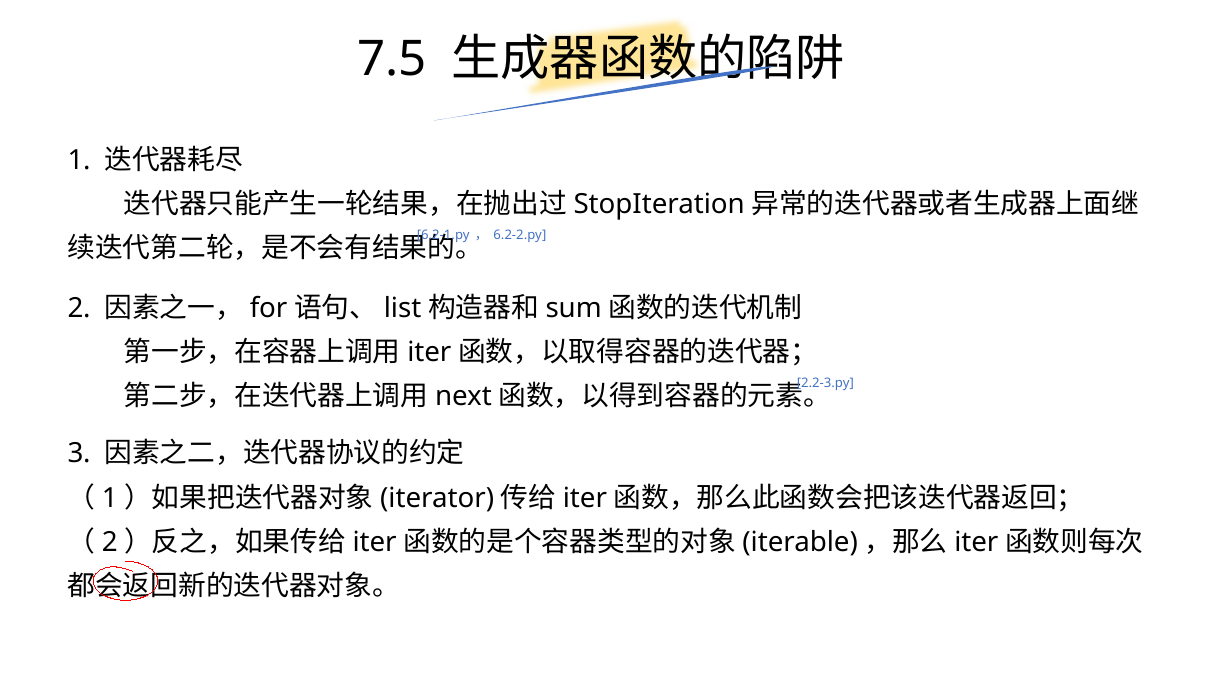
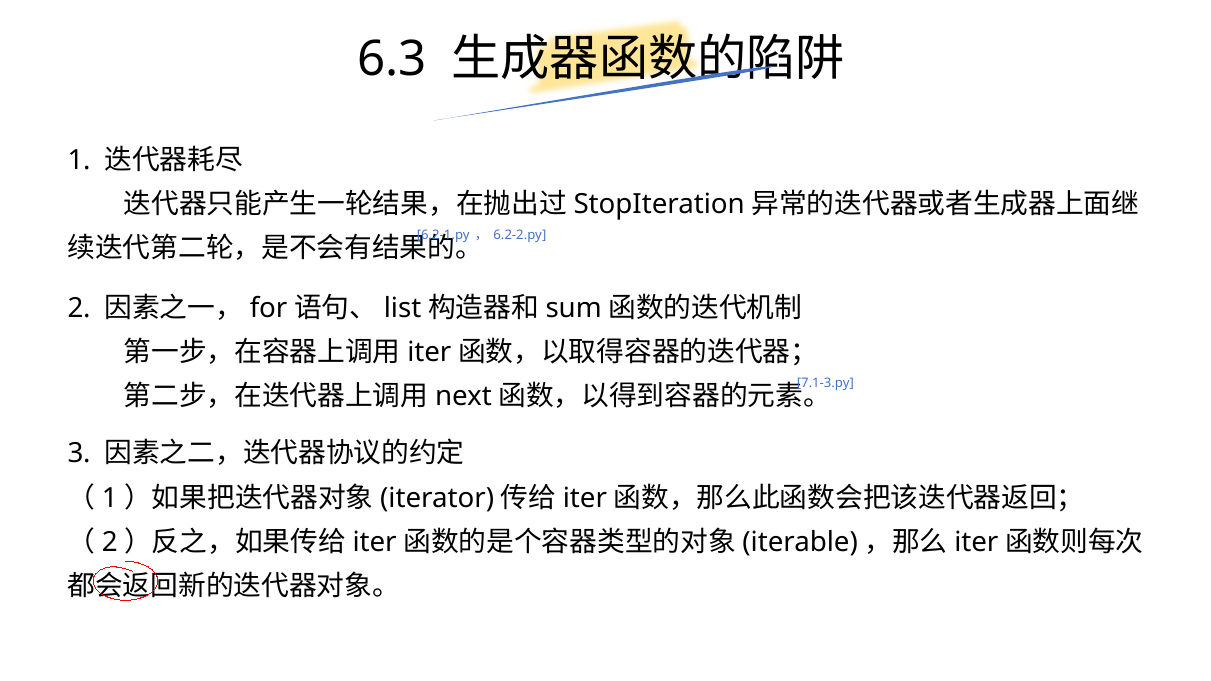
7.5: 7.5 -> 6.3
2.2-3.py: 2.2-3.py -> 7.1-3.py
